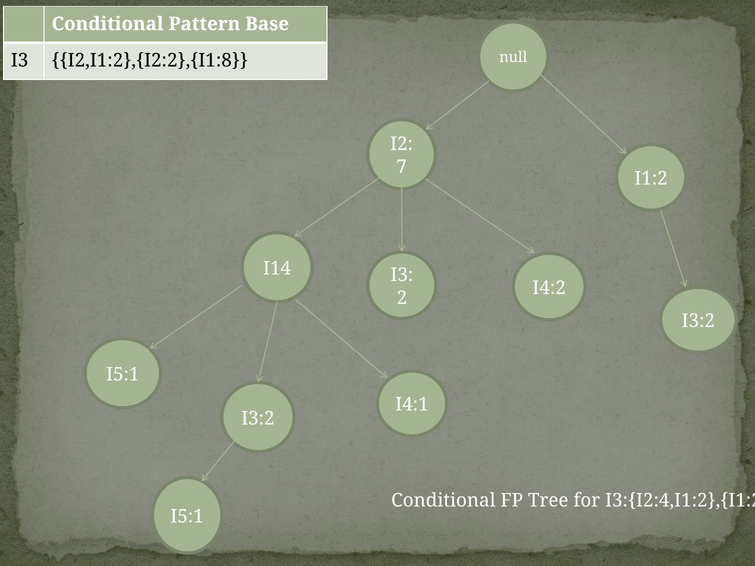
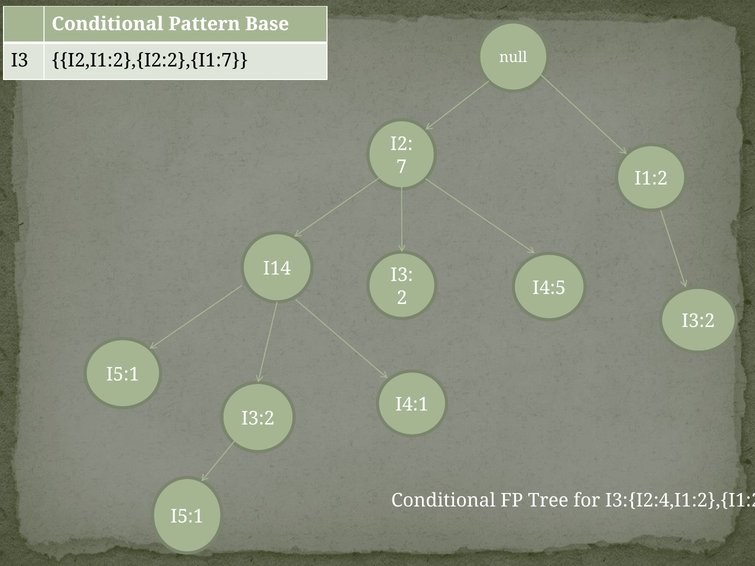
I2,I1:2},{I2:2},{I1:8: I2,I1:2},{I2:2},{I1:8 -> I2,I1:2},{I2:2},{I1:7
I4:2: I4:2 -> I4:5
